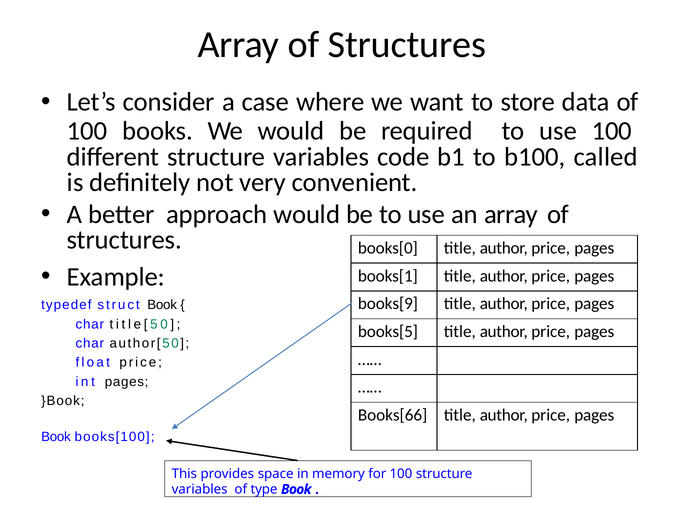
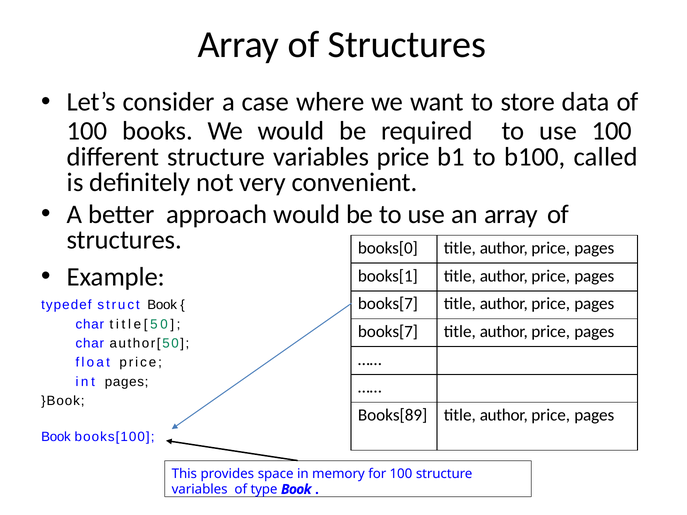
variables code: code -> price
books[9 at (388, 304): books[9 -> books[7
books[5 at (388, 332): books[5 -> books[7
Books[66: Books[66 -> Books[89
